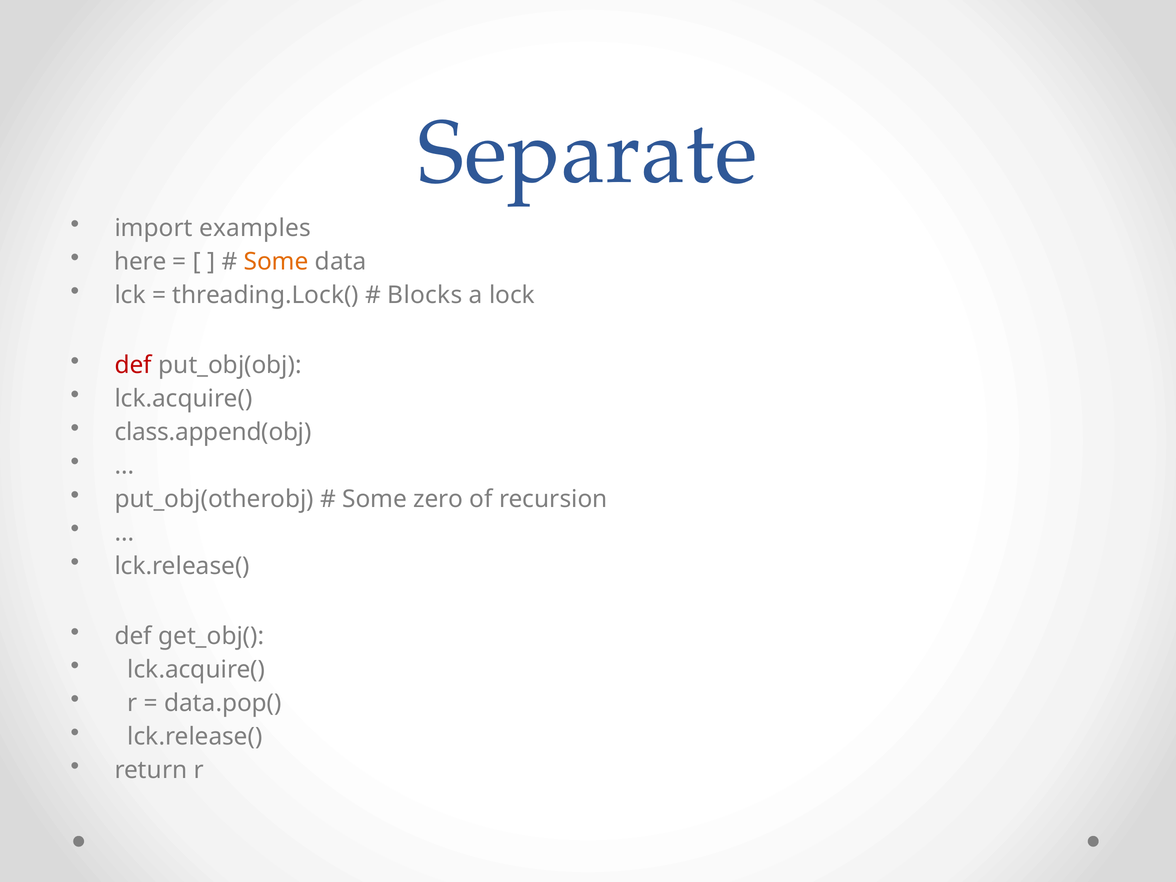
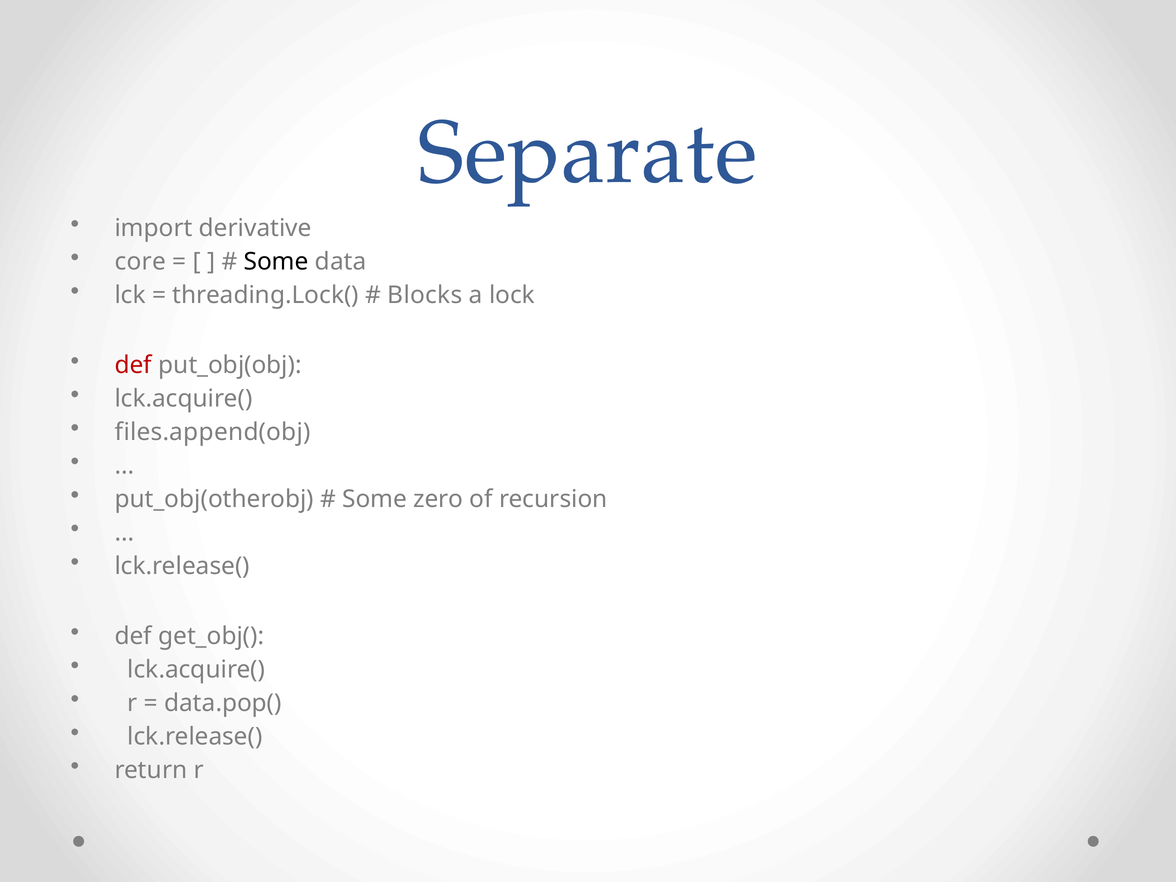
examples: examples -> derivative
here: here -> core
Some at (276, 262) colour: orange -> black
class.append(obj: class.append(obj -> files.append(obj
